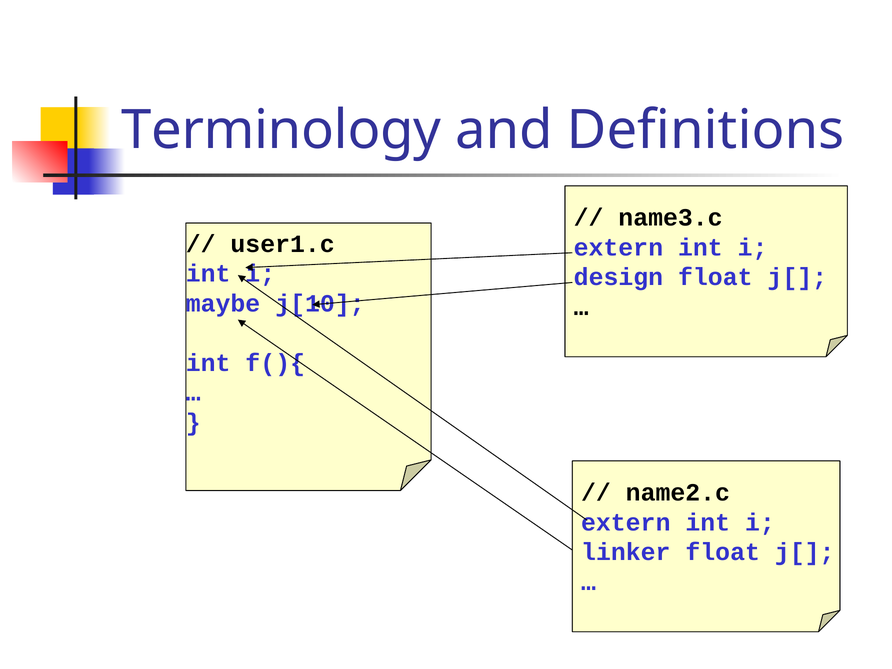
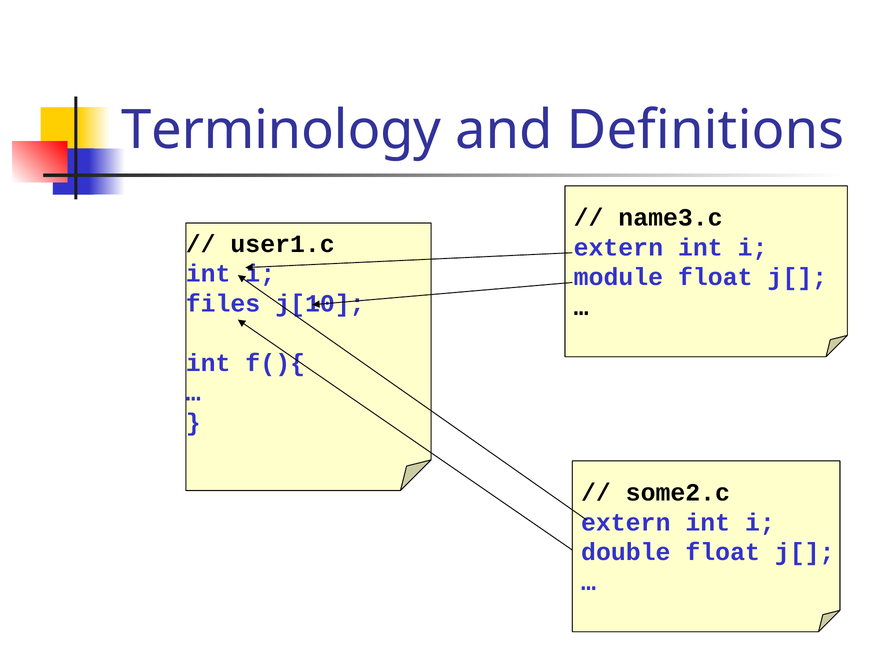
design: design -> module
maybe: maybe -> files
name2.c: name2.c -> some2.c
linker: linker -> double
